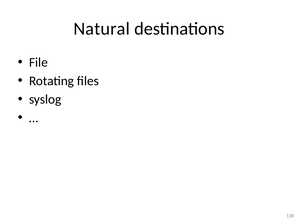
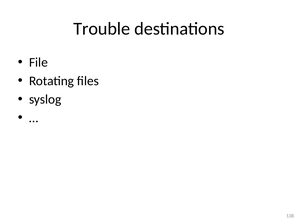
Natural: Natural -> Trouble
